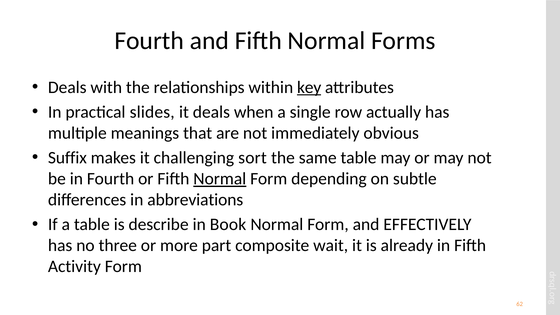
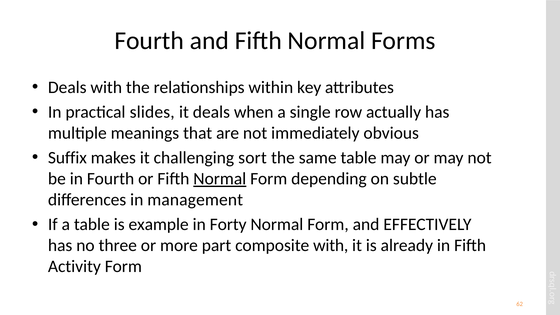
key underline: present -> none
abbreviations: abbreviations -> management
describe: describe -> example
Book: Book -> Forty
composite wait: wait -> with
